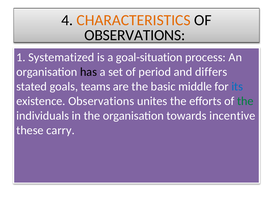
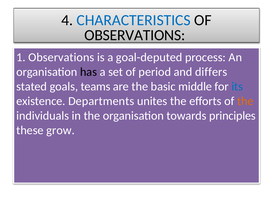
CHARACTERISTICS colour: orange -> blue
1 Systematized: Systematized -> Observations
goal-situation: goal-situation -> goal-deputed
existence Observations: Observations -> Departments
the at (245, 101) colour: green -> orange
incentive: incentive -> principles
carry: carry -> grow
